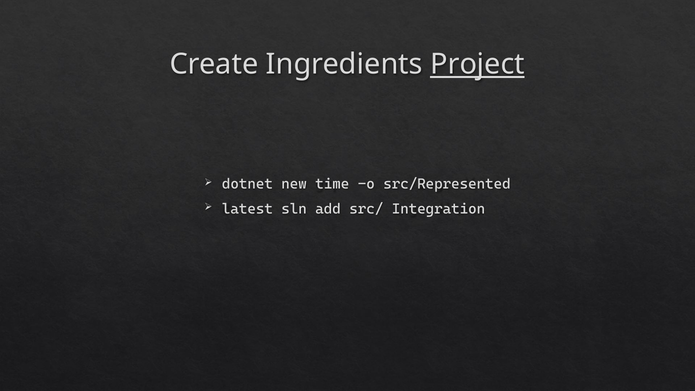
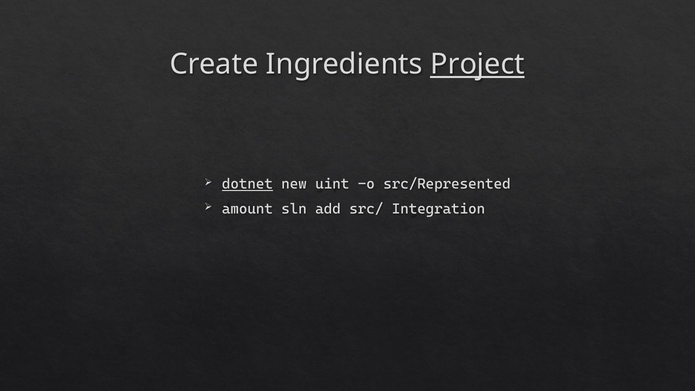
dotnet underline: none -> present
time: time -> uint
latest: latest -> amount
